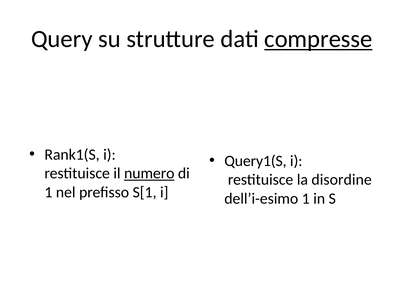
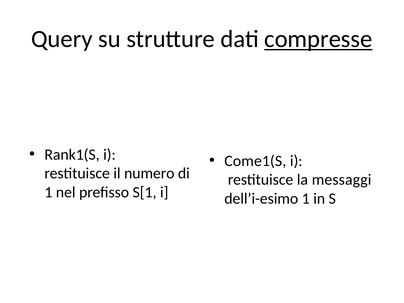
Query1(S: Query1(S -> Come1(S
numero underline: present -> none
disordine: disordine -> messaggi
